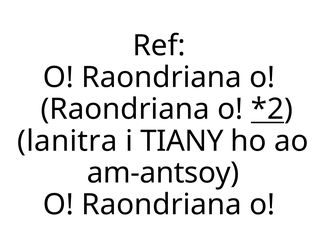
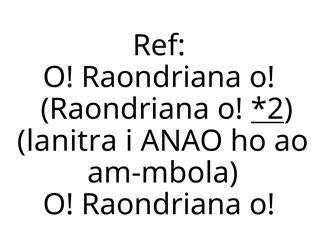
TIANY: TIANY -> ANAO
am-antsoy: am-antsoy -> am-mbola
